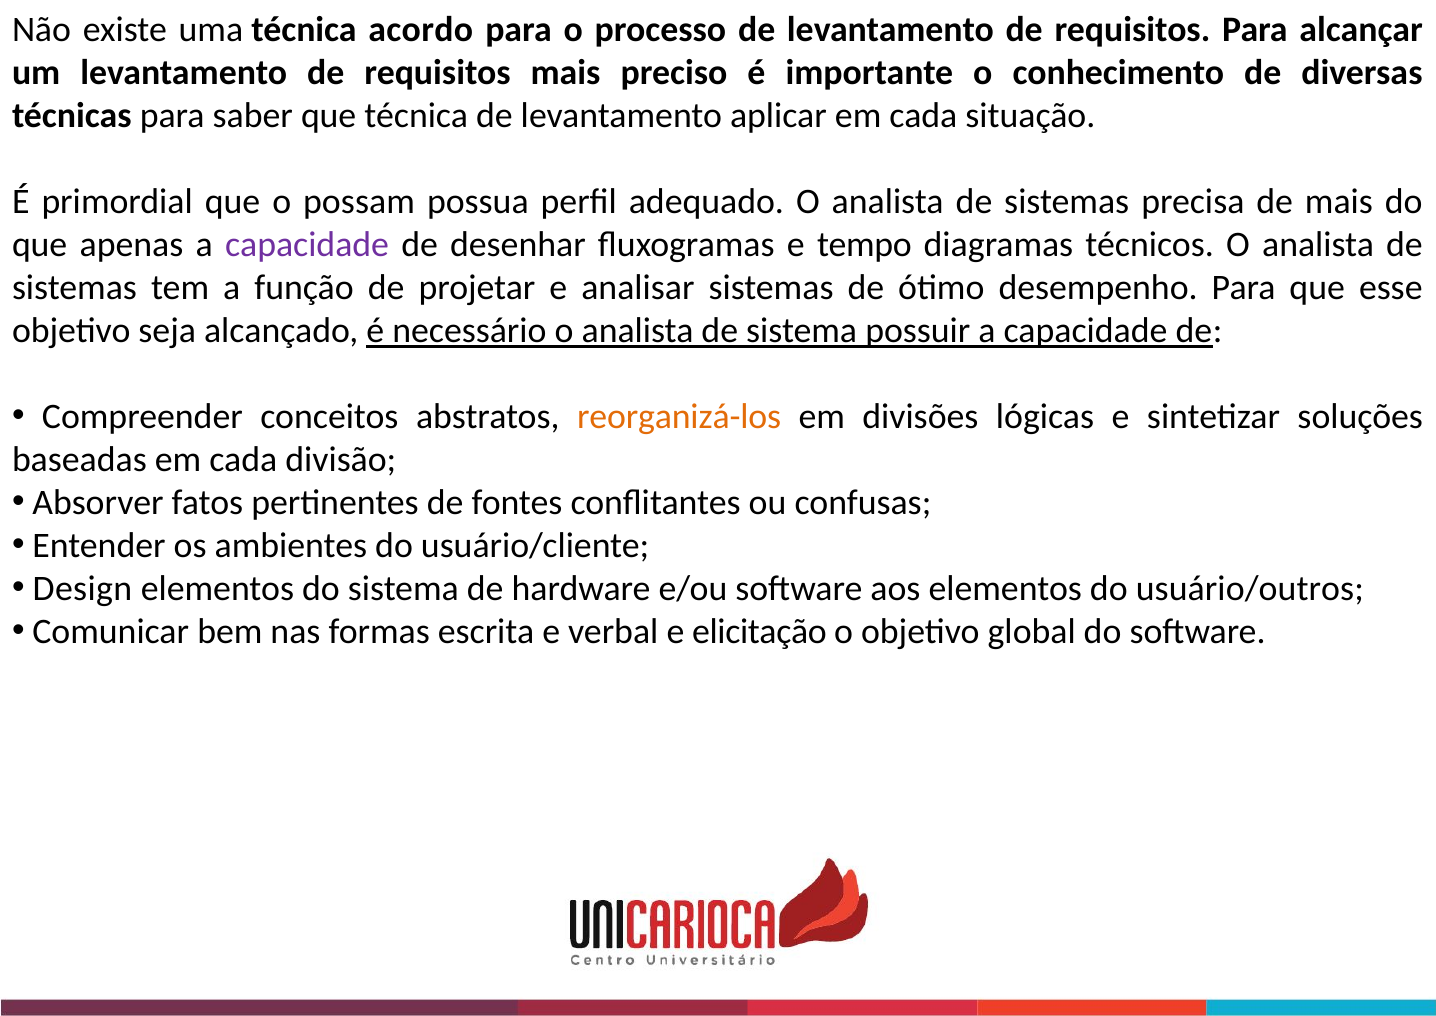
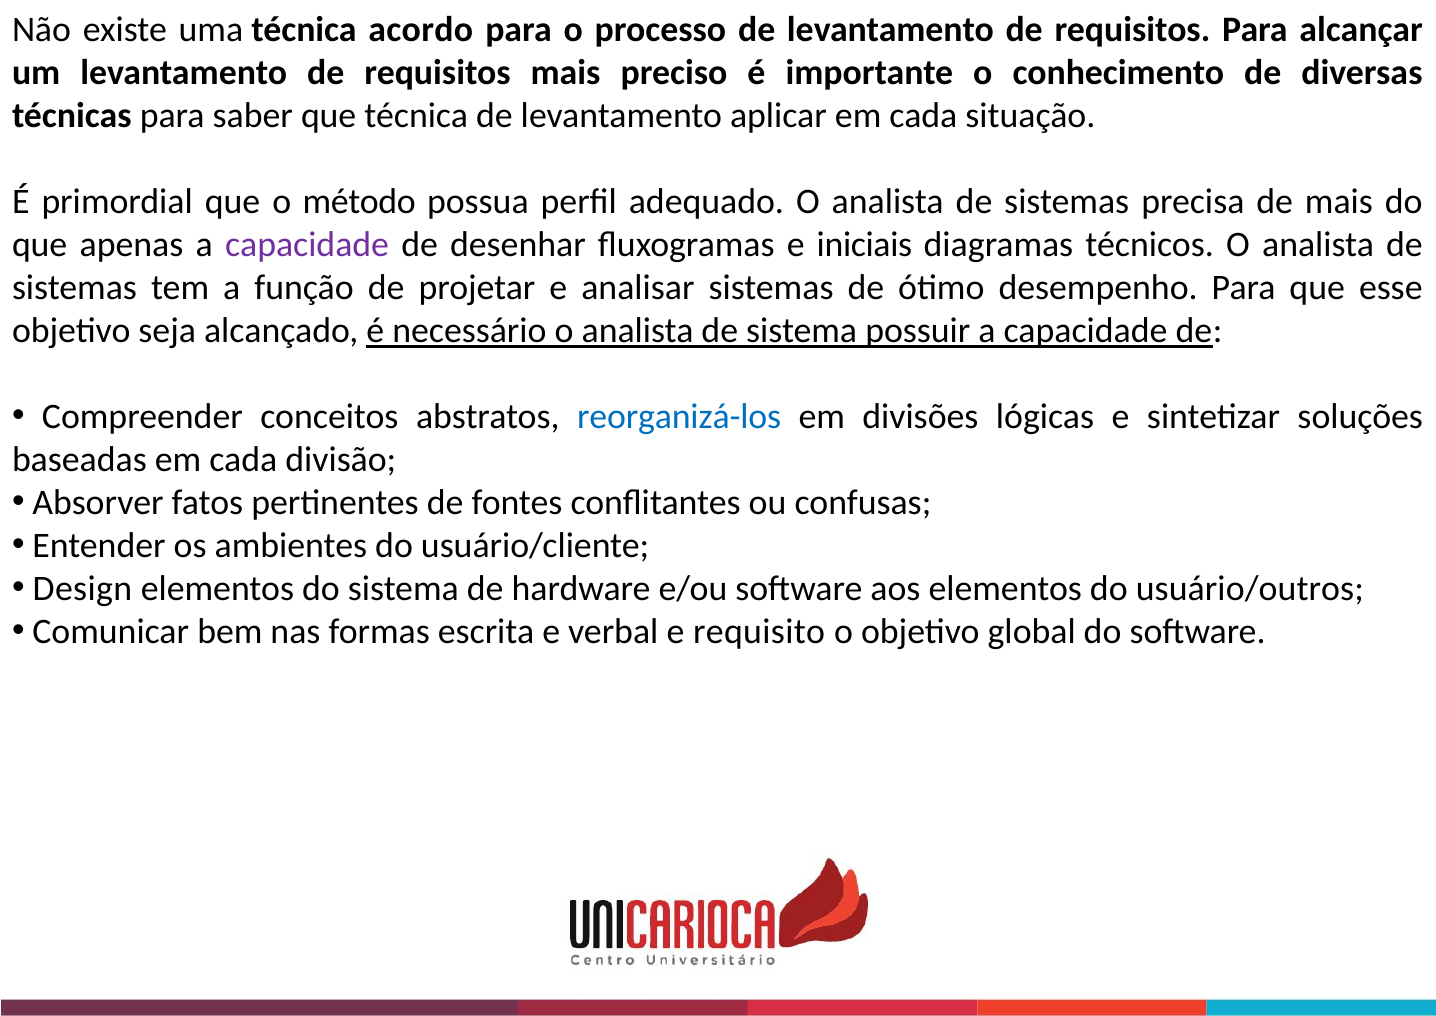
possam: possam -> método
tempo: tempo -> iniciais
reorganizá-los colour: orange -> blue
elicitação: elicitação -> requisito
